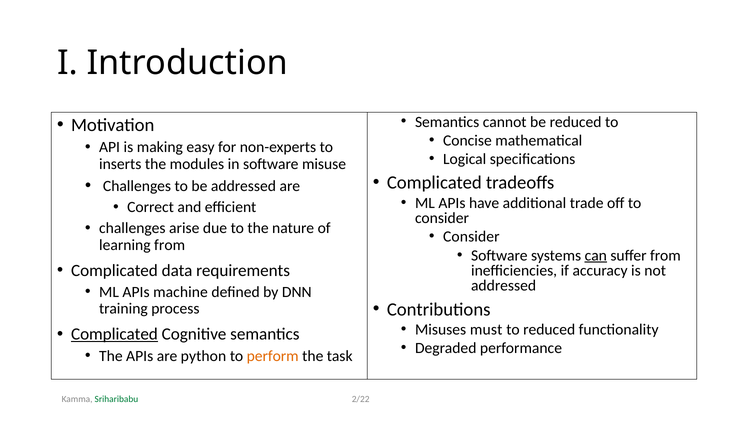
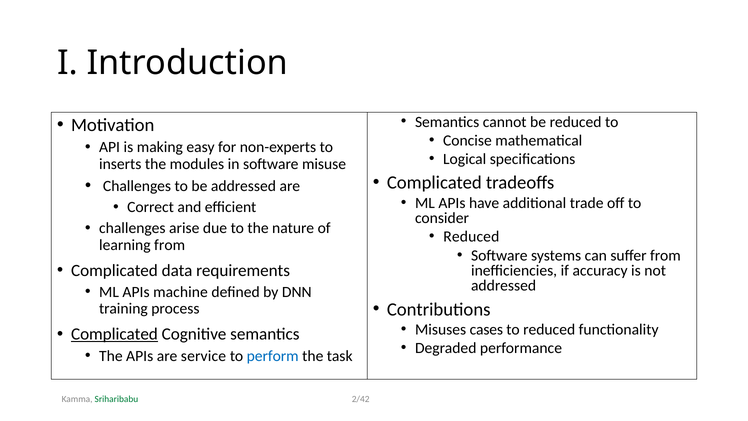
Consider at (471, 237): Consider -> Reduced
can underline: present -> none
must: must -> cases
python: python -> service
perform colour: orange -> blue
2/22: 2/22 -> 2/42
